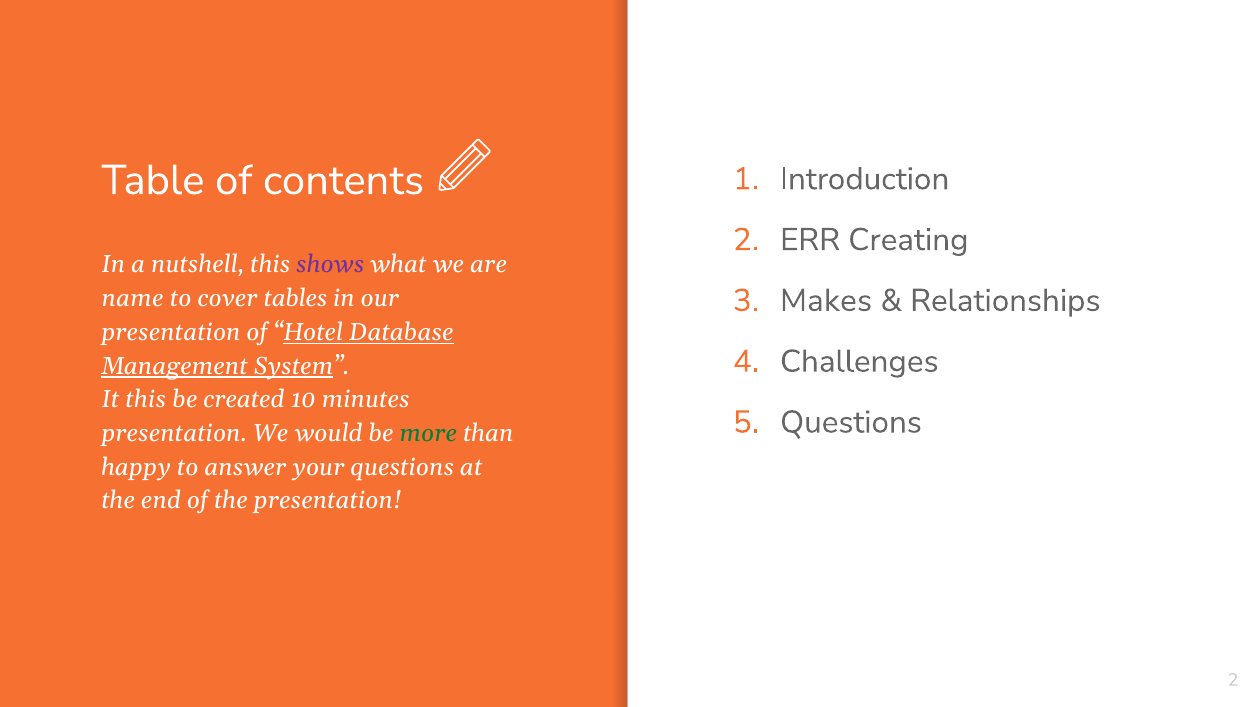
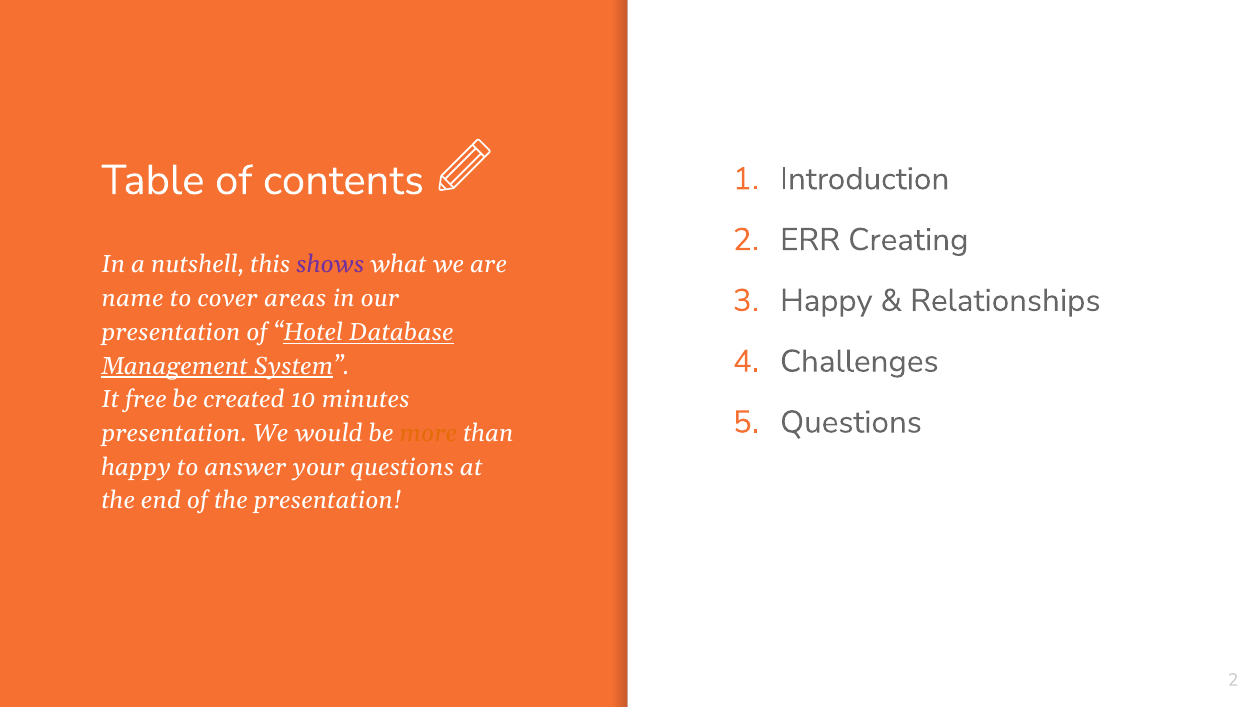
Makes at (826, 300): Makes -> Happy
tables: tables -> areas
It this: this -> free
more colour: green -> orange
